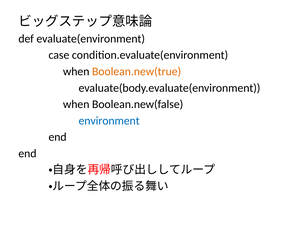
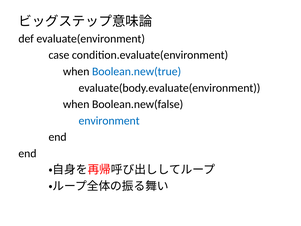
Boolean.new(true colour: orange -> blue
